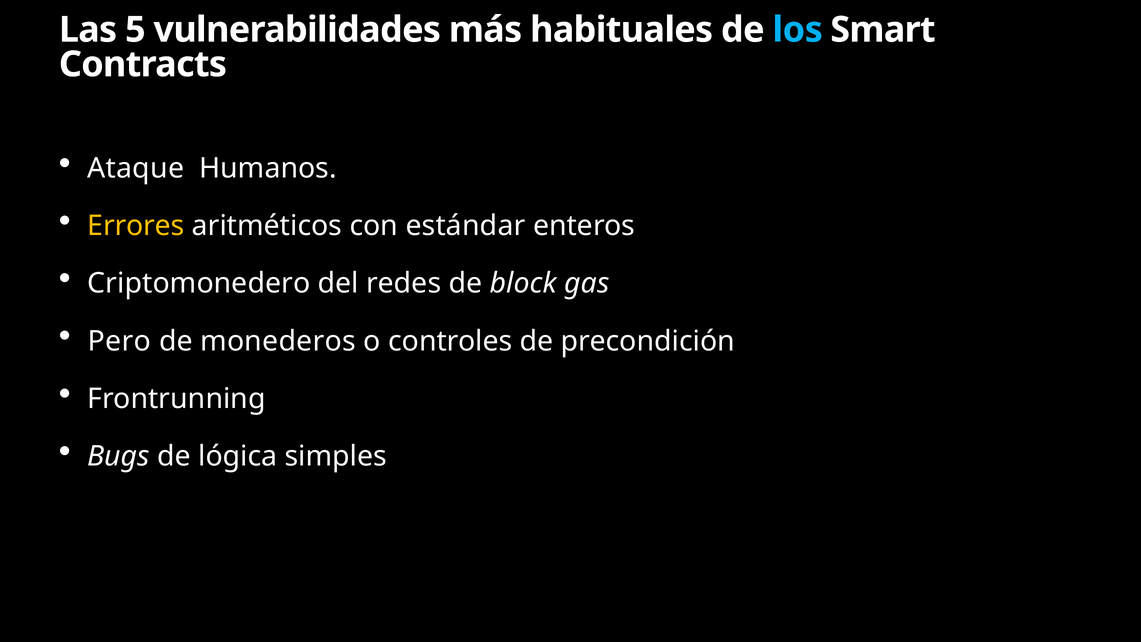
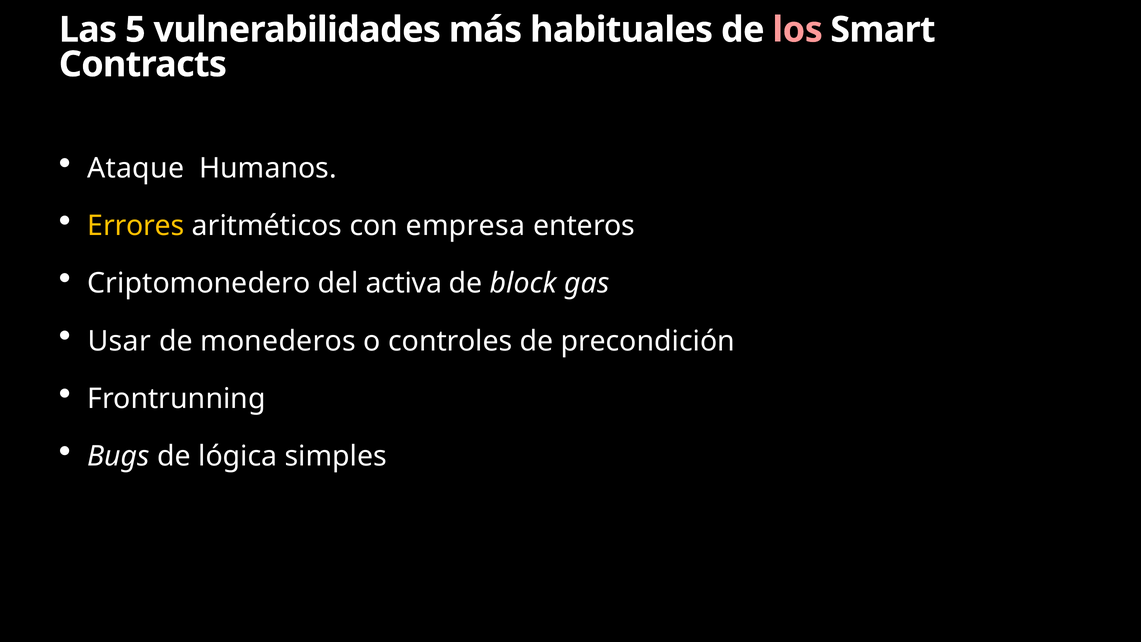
los colour: light blue -> pink
estándar: estándar -> empresa
redes: redes -> activa
Pero: Pero -> Usar
